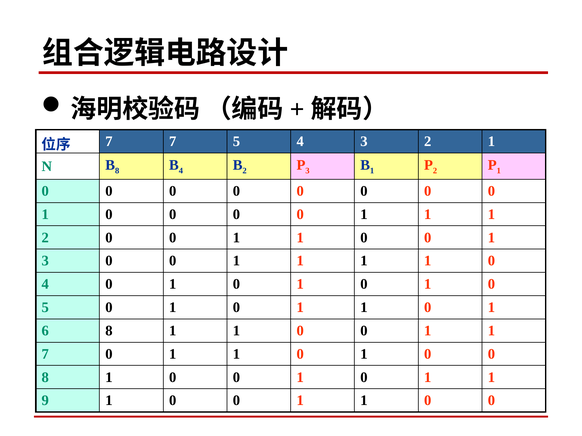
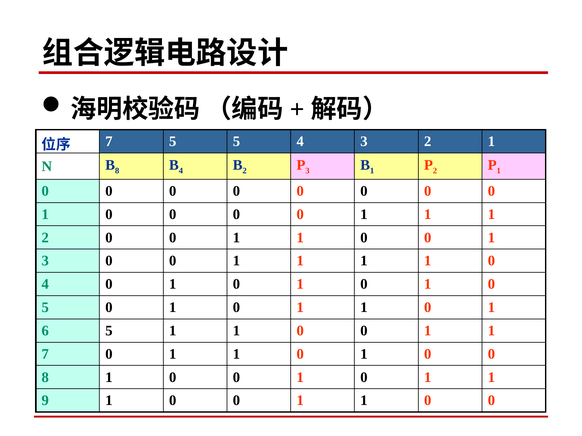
7 7: 7 -> 5
6 8: 8 -> 5
